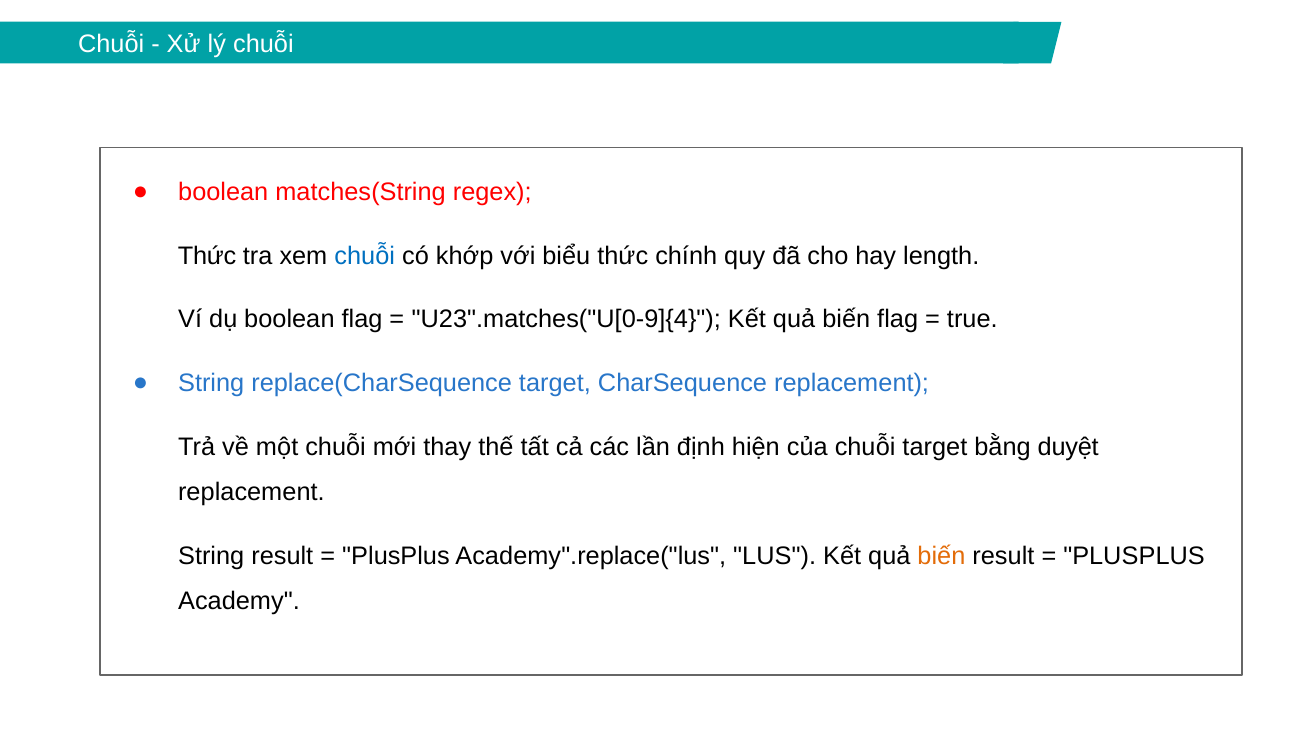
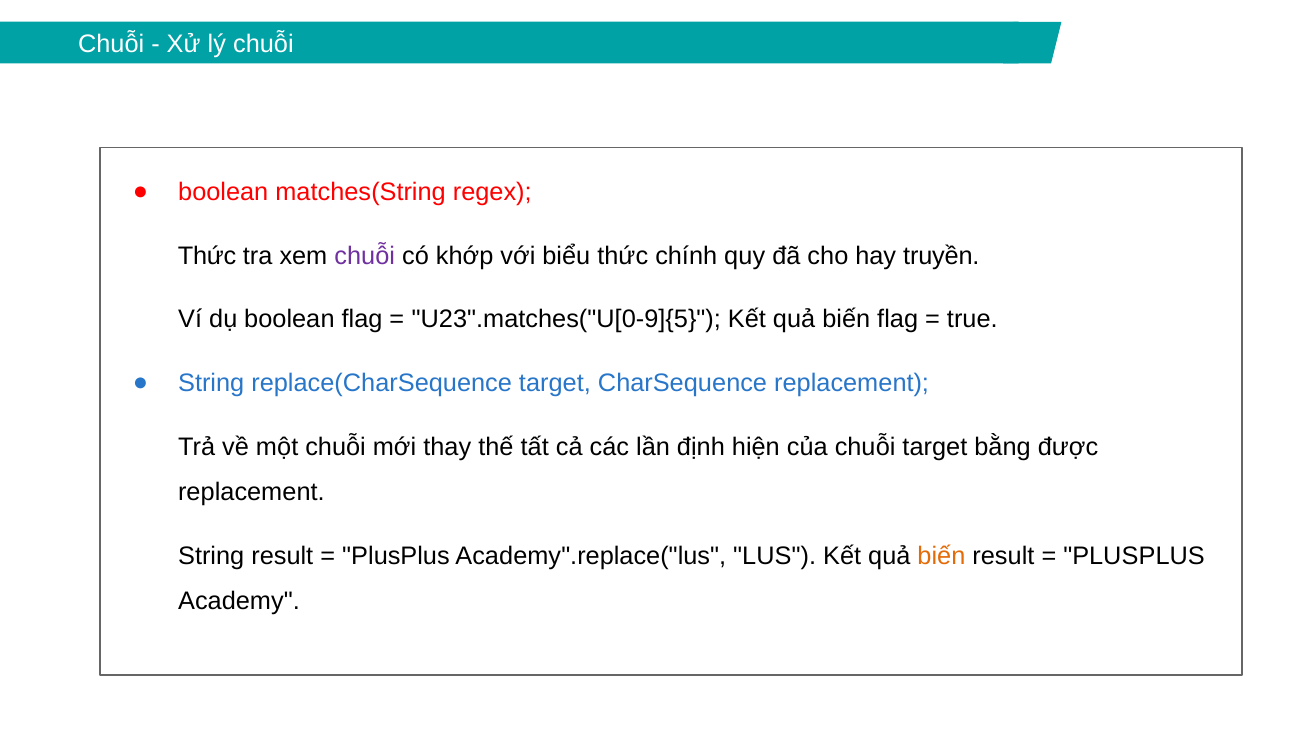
chuỗi at (365, 256) colour: blue -> purple
length: length -> truyền
U23".matches("U[0-9]{4: U23".matches("U[0-9]{4 -> U23".matches("U[0-9]{5
duyệt: duyệt -> được
